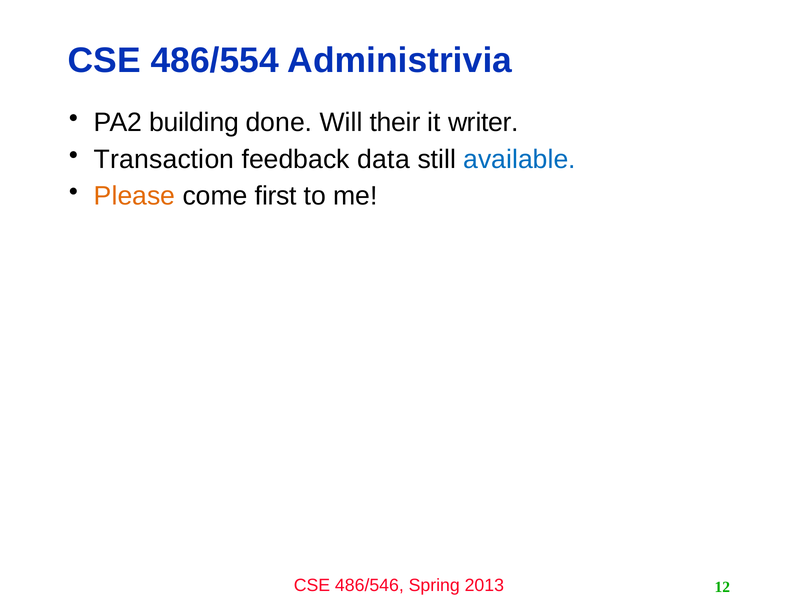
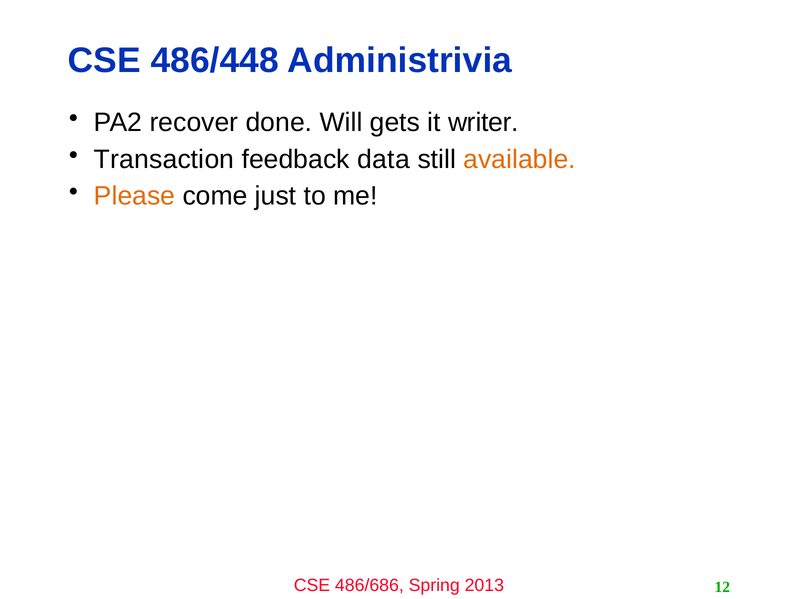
486/554: 486/554 -> 486/448
building: building -> recover
their: their -> gets
available colour: blue -> orange
first: first -> just
486/546: 486/546 -> 486/686
